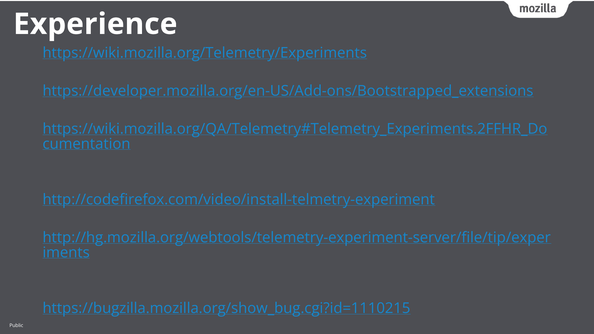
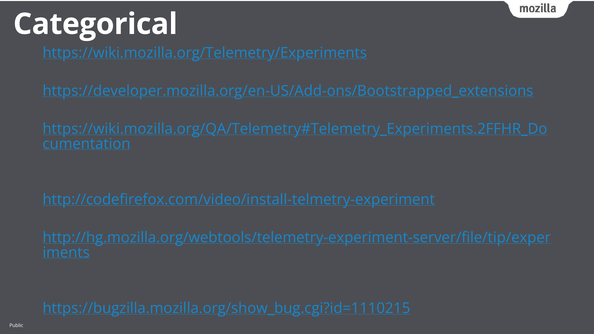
Experience: Experience -> Categorical
